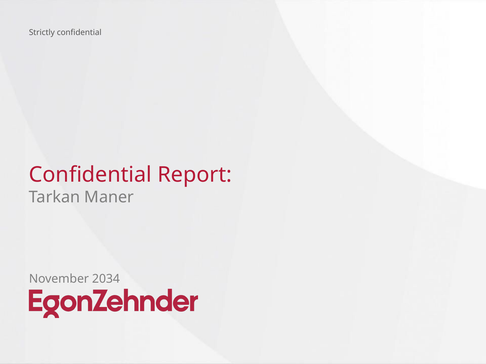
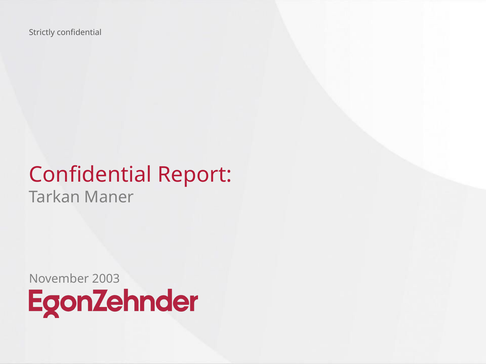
2034: 2034 -> 2003
